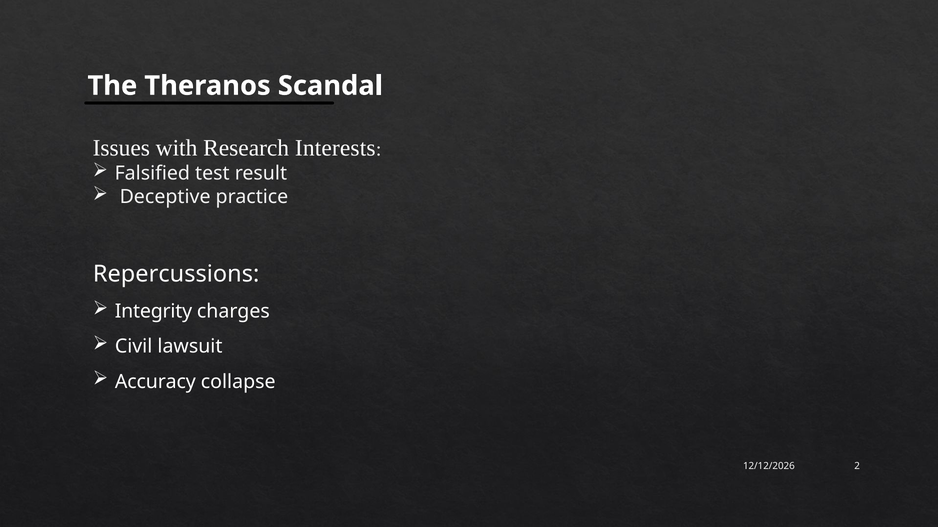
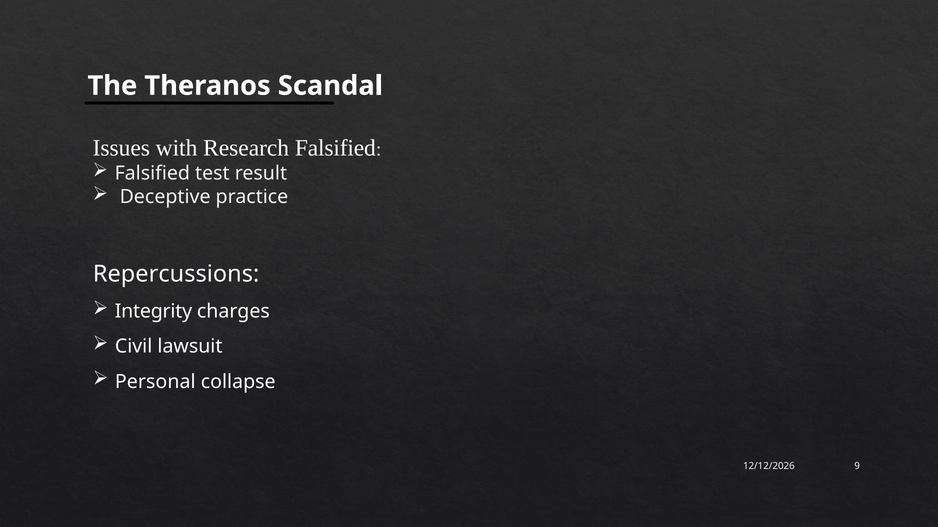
Research Interests: Interests -> Falsified
Accuracy: Accuracy -> Personal
2: 2 -> 9
